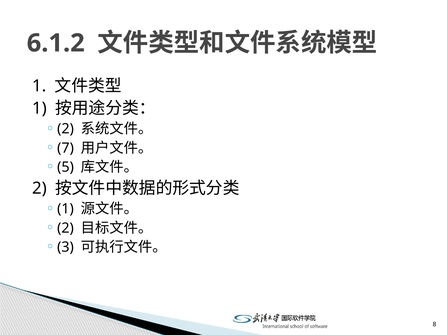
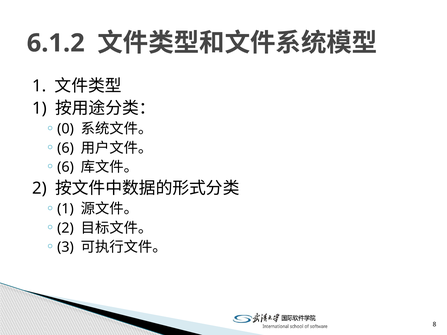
2 at (66, 129): 2 -> 0
7 at (66, 148): 7 -> 6
5 at (66, 167): 5 -> 6
